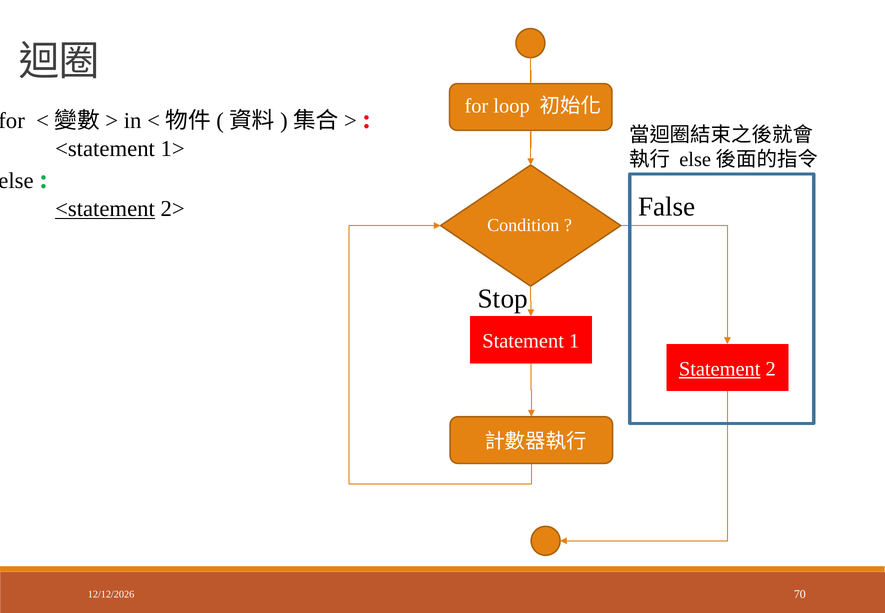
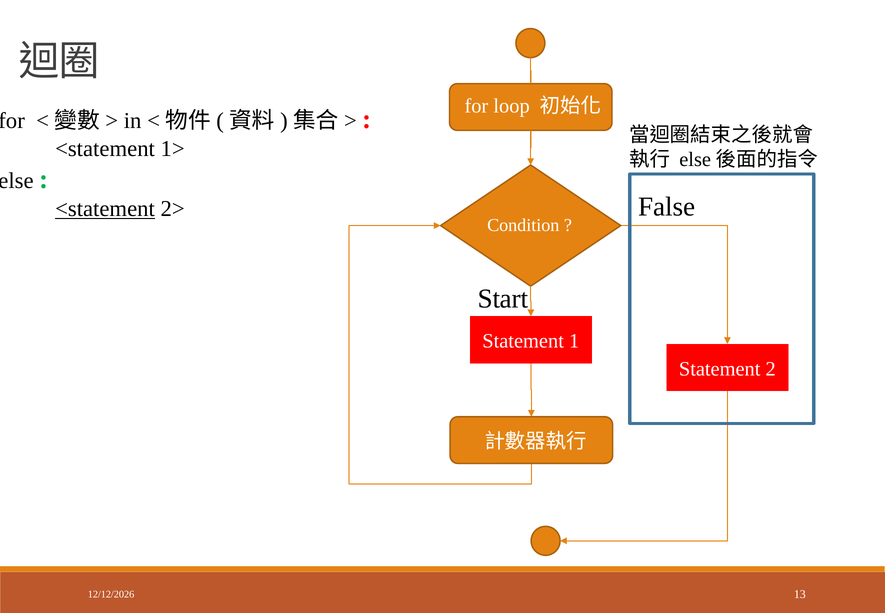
Stop: Stop -> Start
Statement at (720, 369) underline: present -> none
70: 70 -> 13
